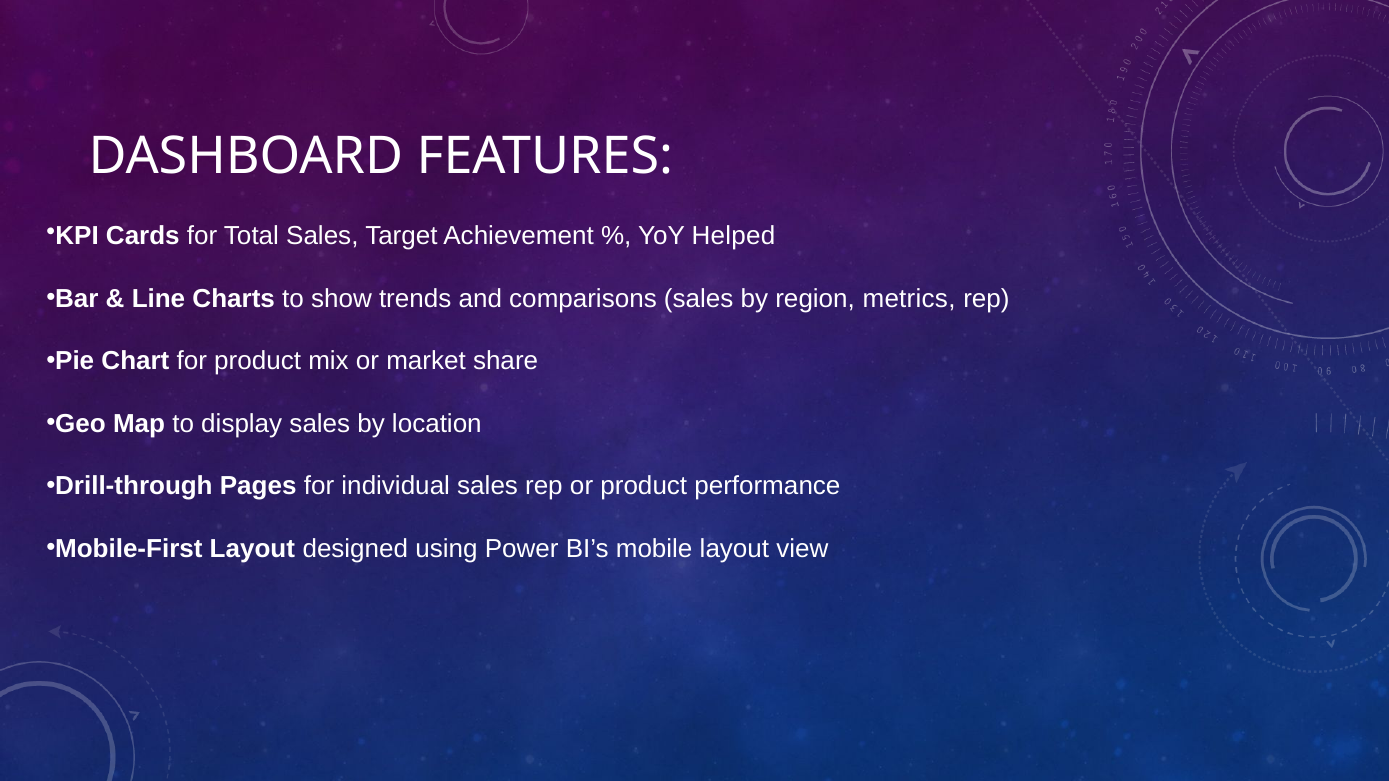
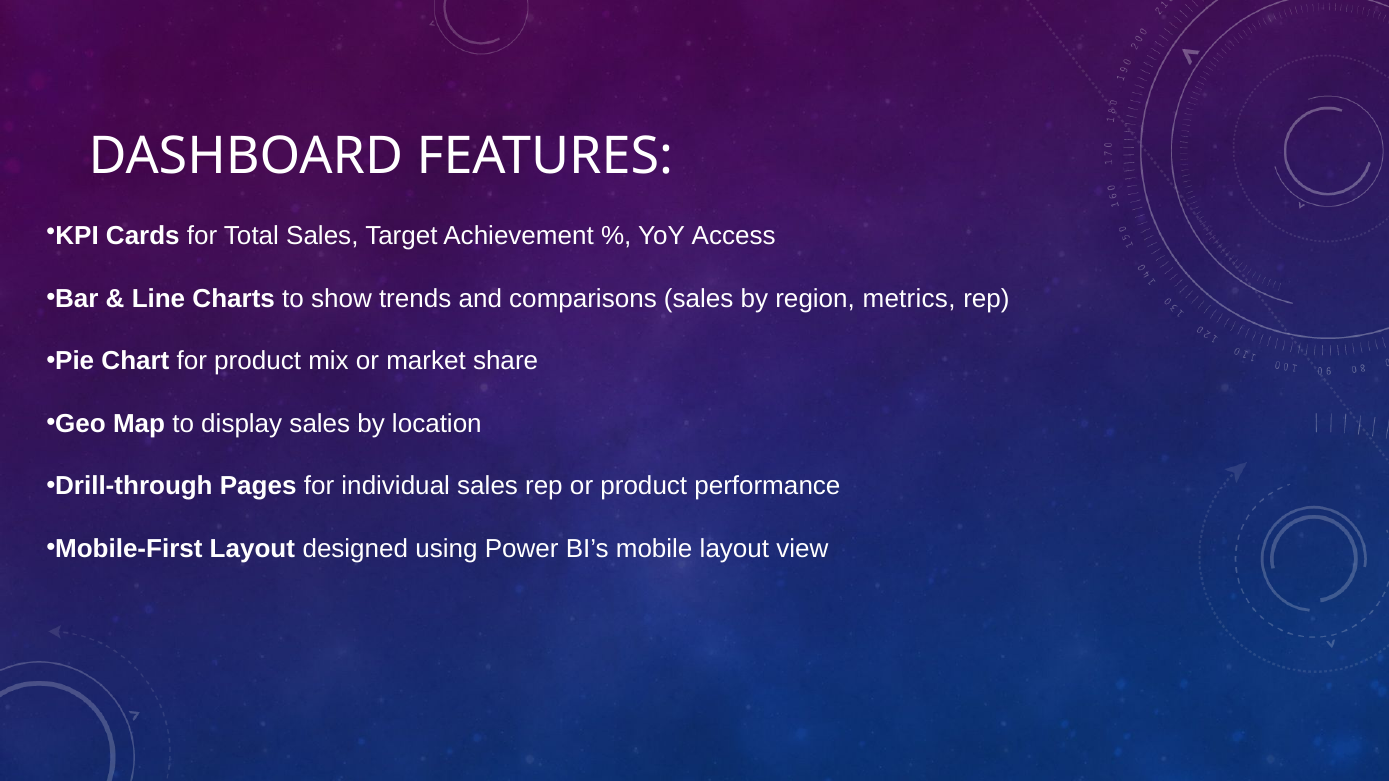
Helped: Helped -> Access
